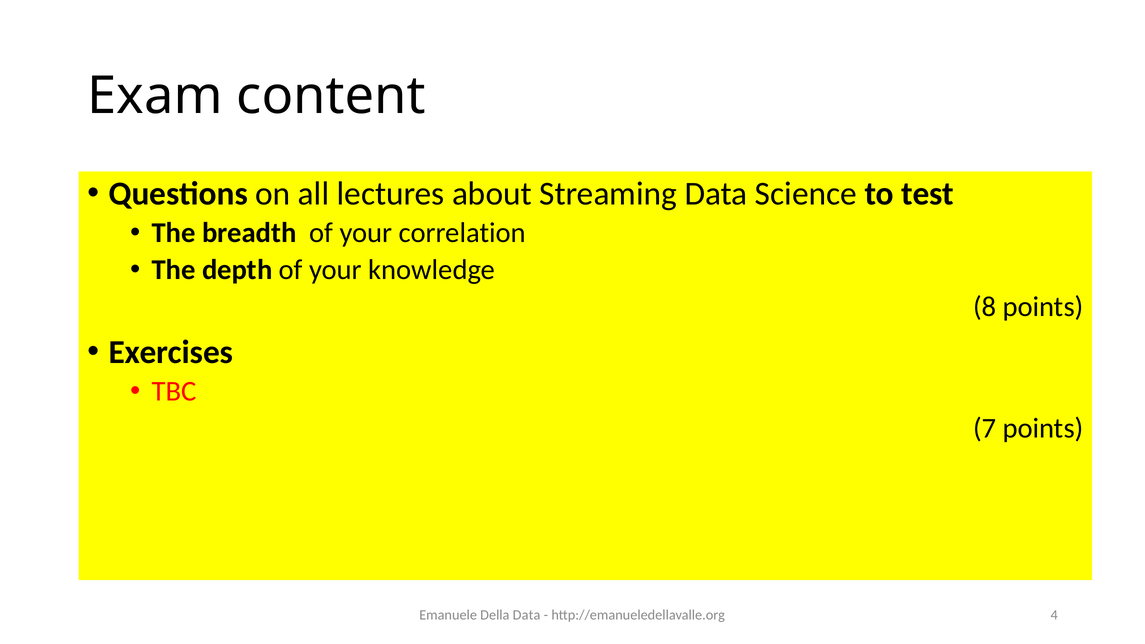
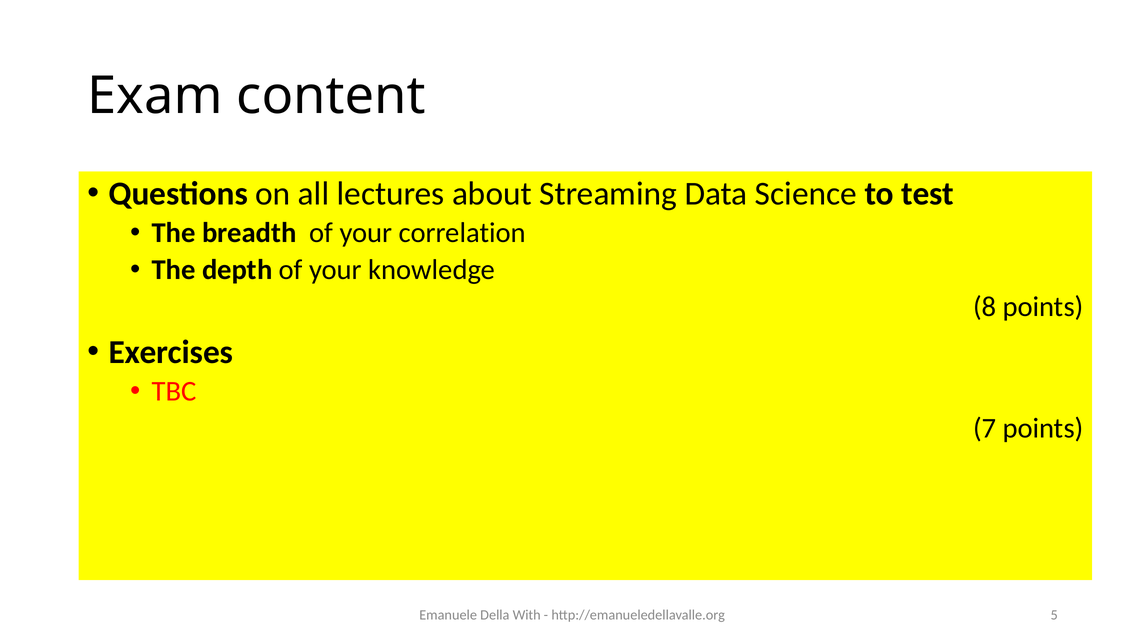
Della Data: Data -> With
4: 4 -> 5
